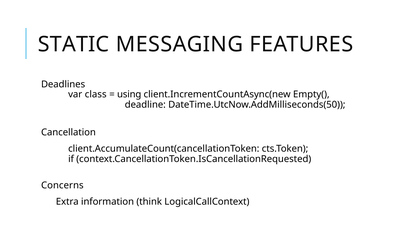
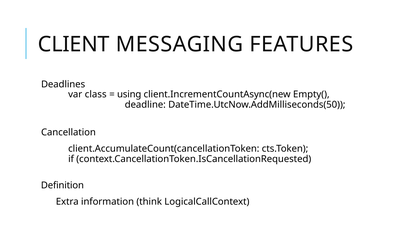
STATIC: STATIC -> CLIENT
Concerns: Concerns -> Definition
